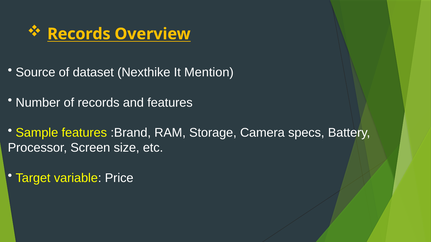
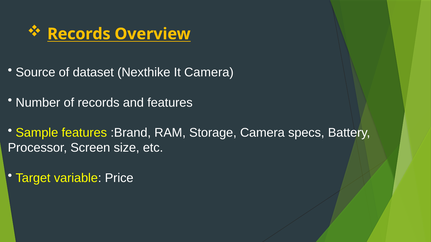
It Mention: Mention -> Camera
